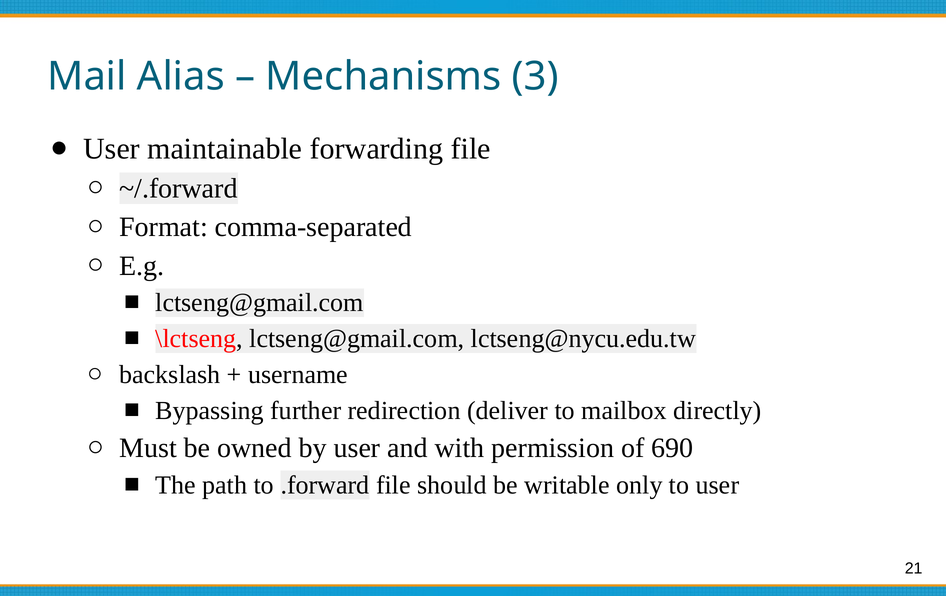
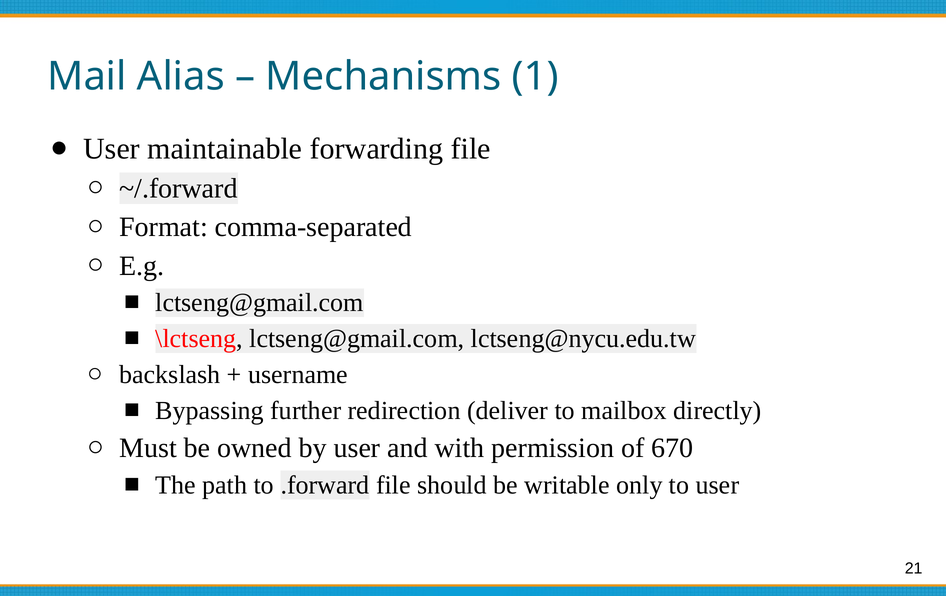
3: 3 -> 1
690: 690 -> 670
